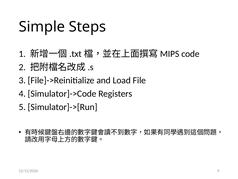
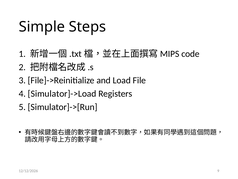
Simulator]->Code: Simulator]->Code -> Simulator]->Load
